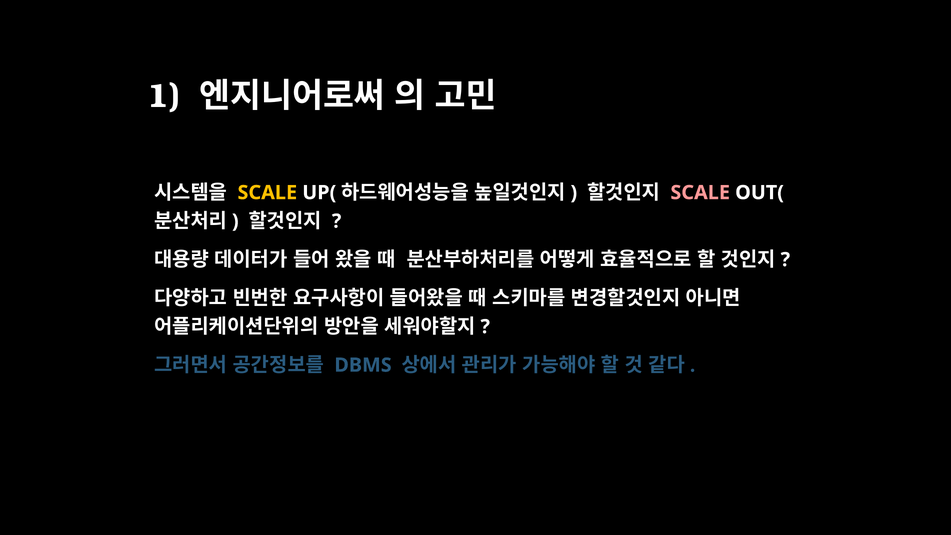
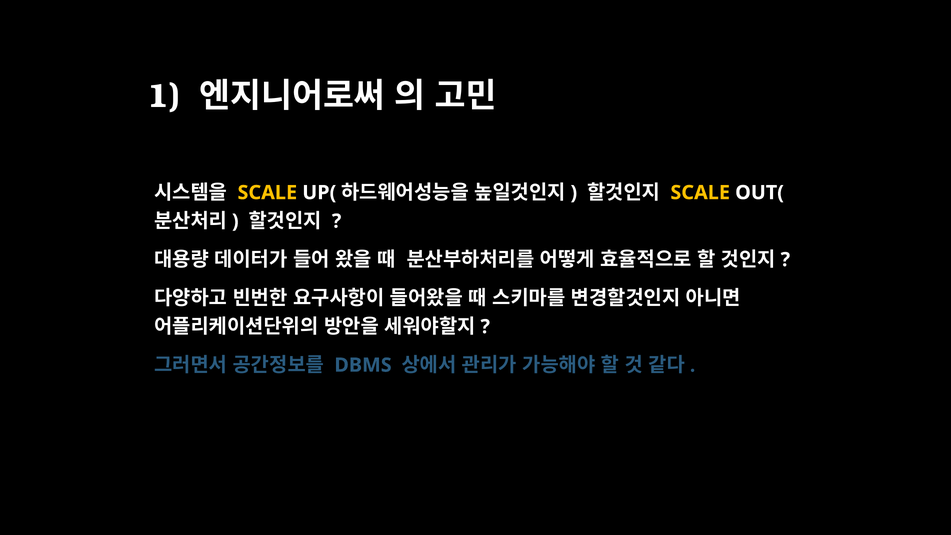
SCALE at (700, 193) colour: pink -> yellow
